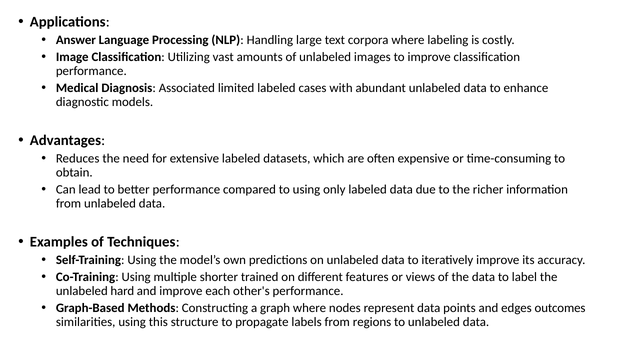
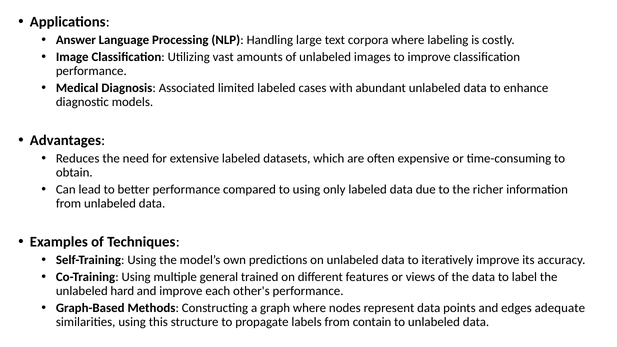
shorter: shorter -> general
outcomes: outcomes -> adequate
regions: regions -> contain
